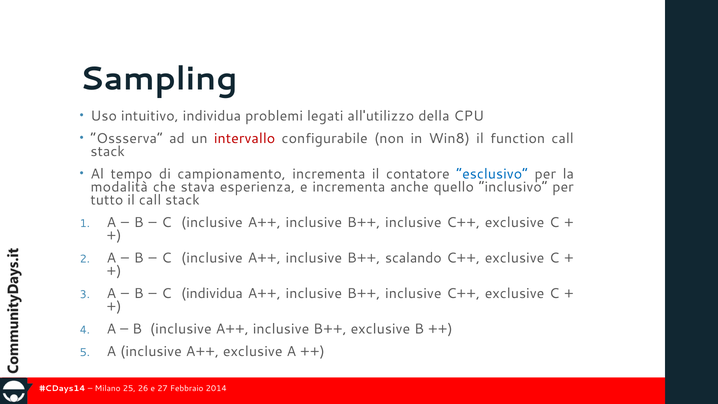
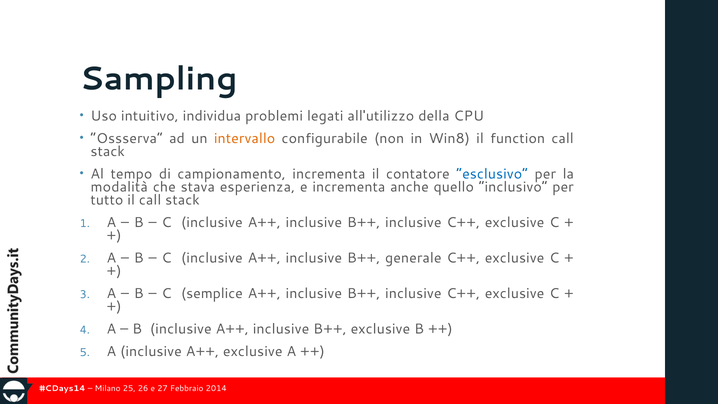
intervallo colour: red -> orange
scalando: scalando -> generale
C individua: individua -> semplice
